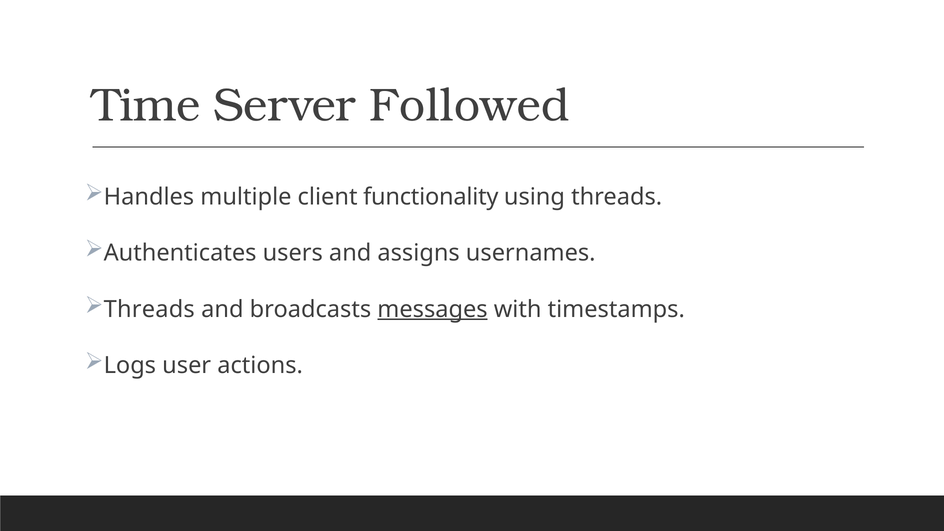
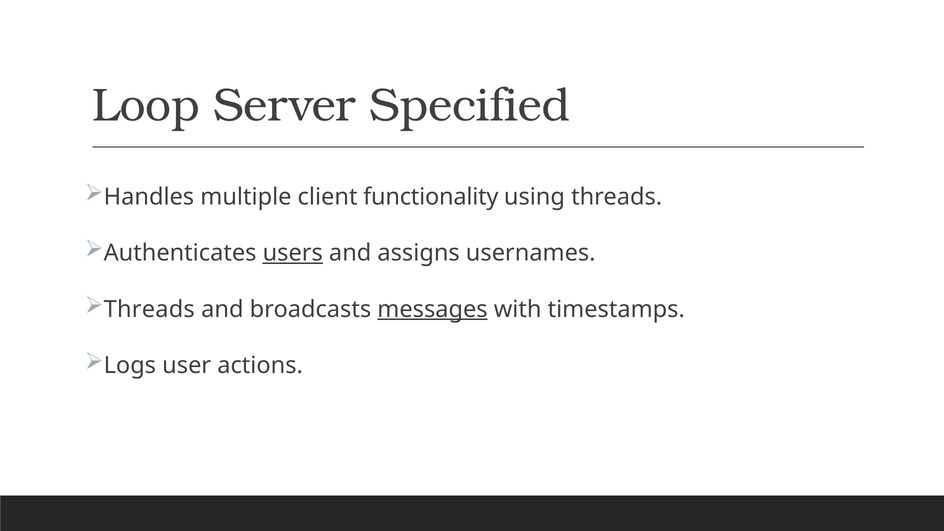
Time: Time -> Loop
Followed: Followed -> Specified
users underline: none -> present
